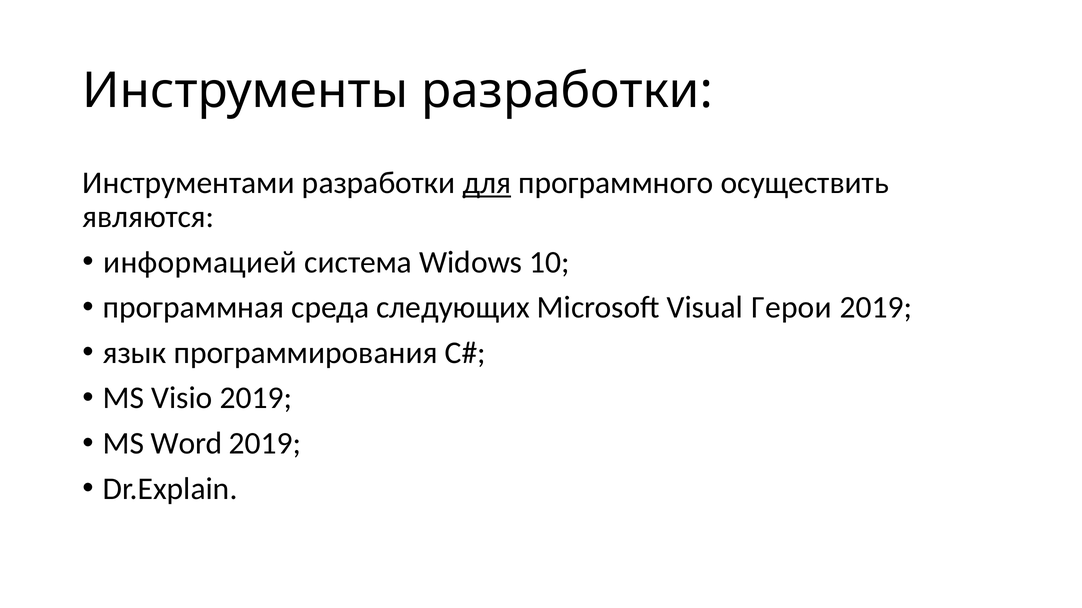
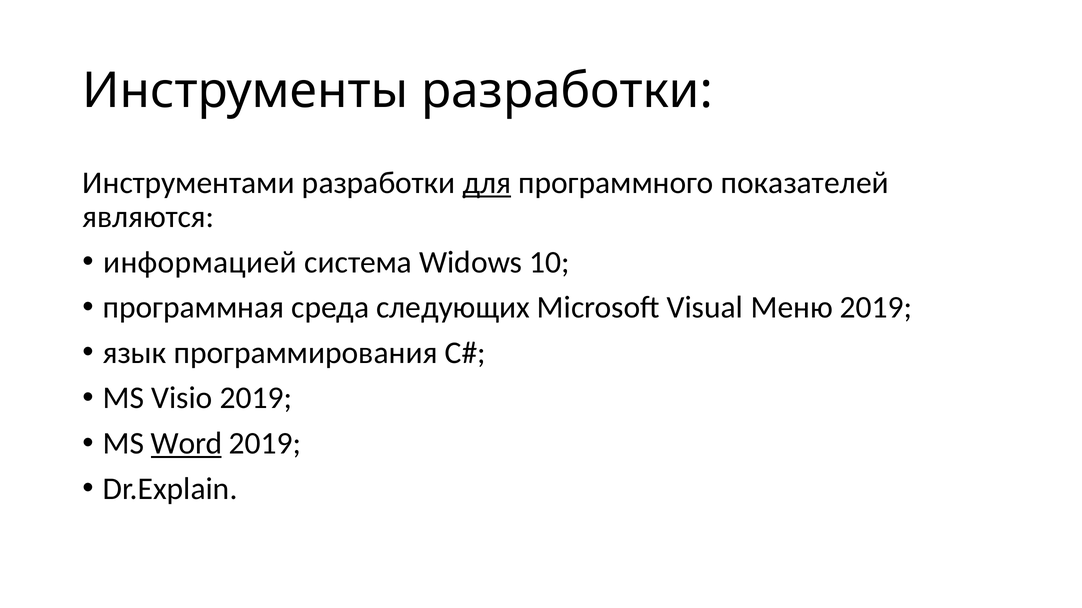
осуществить: осуществить -> показателей
Герои: Герои -> Меню
Word underline: none -> present
